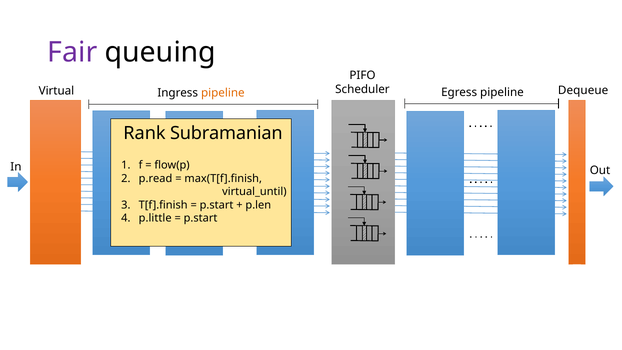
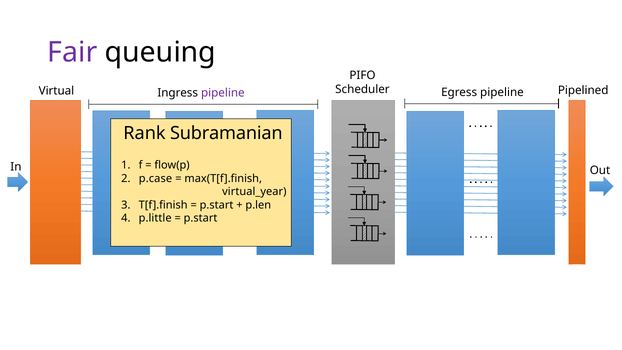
Dequeue: Dequeue -> Pipelined
pipeline at (223, 93) colour: orange -> purple
p.read: p.read -> p.case
virtual_until: virtual_until -> virtual_year
